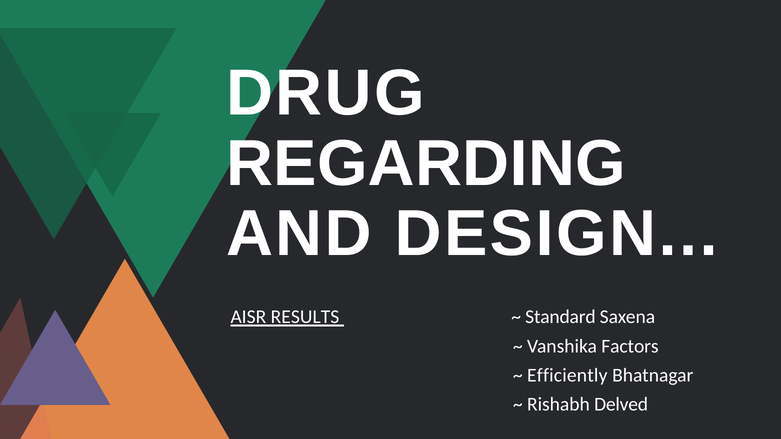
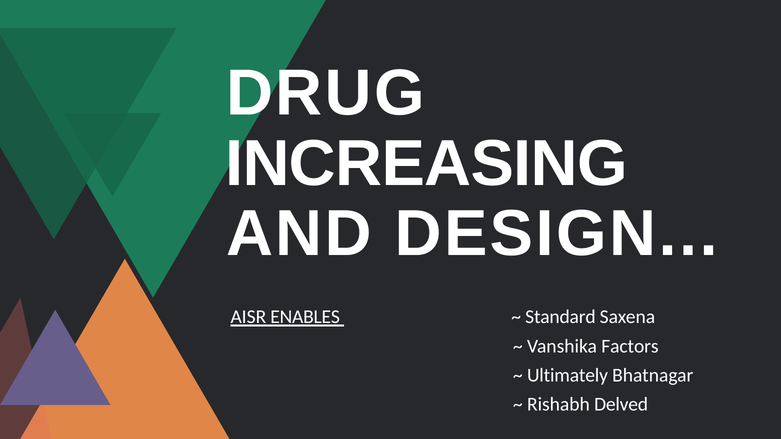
REGARDING: REGARDING -> INCREASING
RESULTS: RESULTS -> ENABLES
Efficiently: Efficiently -> Ultimately
